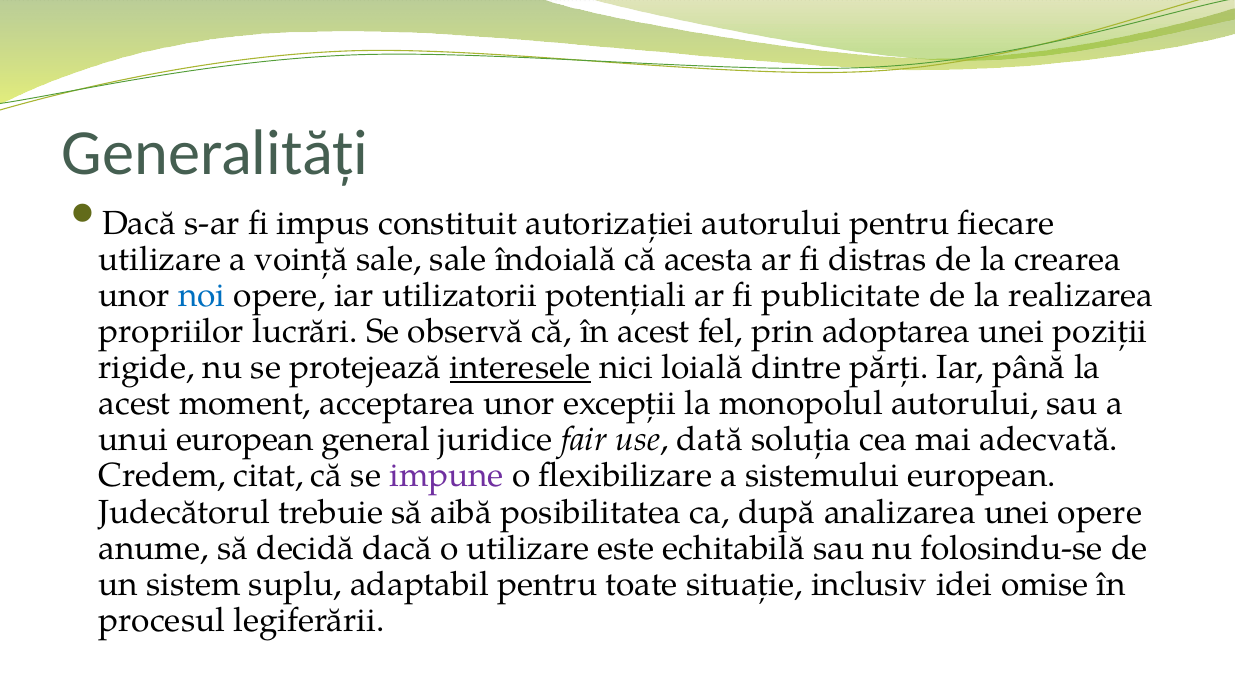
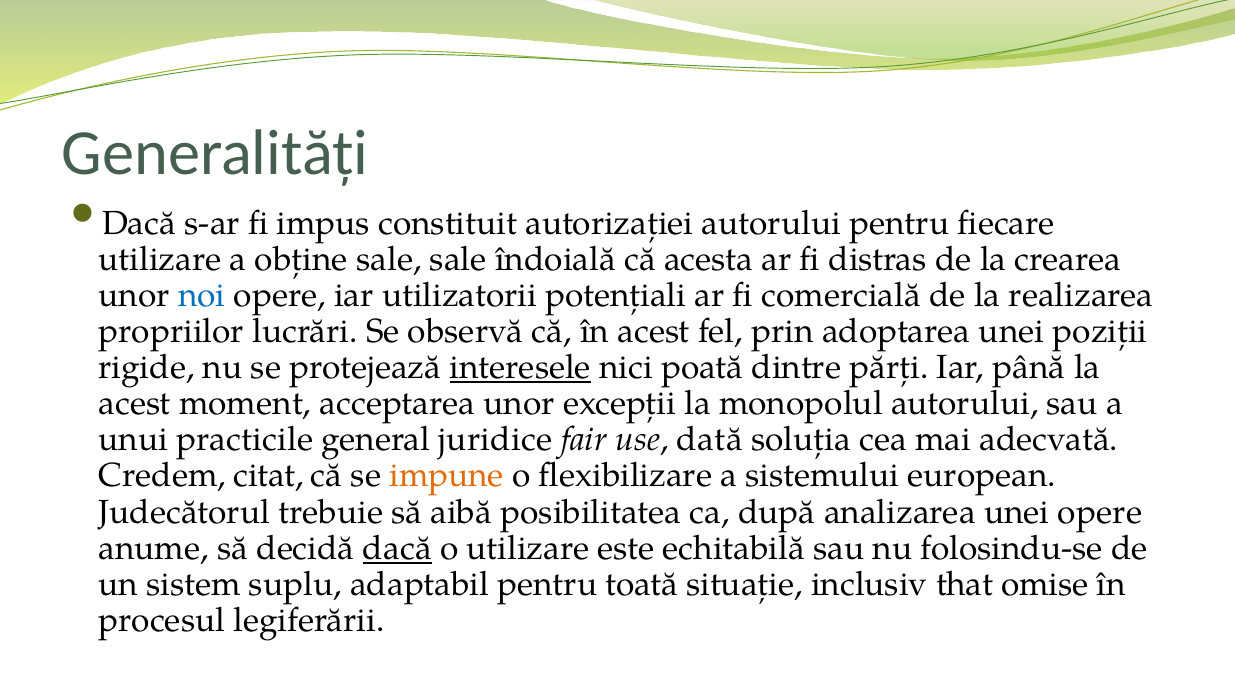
voinţă: voinţă -> obţine
publicitate: publicitate -> comercială
loială: loială -> poată
unui european: european -> practicile
impune colour: purple -> orange
dacă at (397, 548) underline: none -> present
toate: toate -> toată
idei: idei -> that
